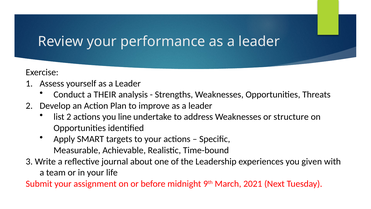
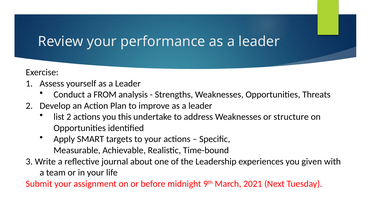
THEIR: THEIR -> FROM
line: line -> this
